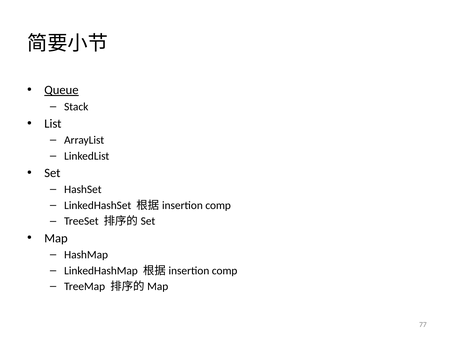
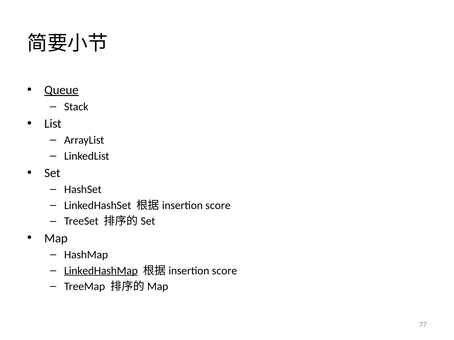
comp at (218, 206): comp -> score
LinkedHashMap underline: none -> present
comp at (225, 271): comp -> score
